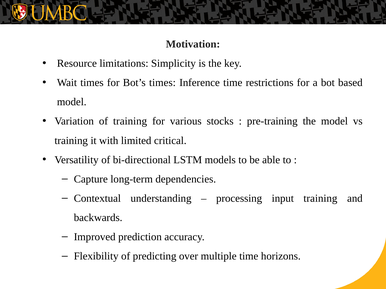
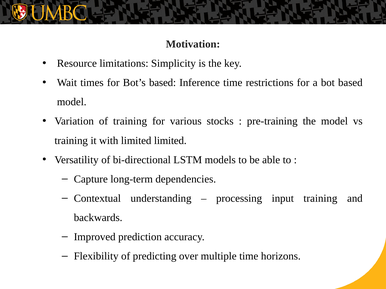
Bot’s times: times -> based
limited critical: critical -> limited
